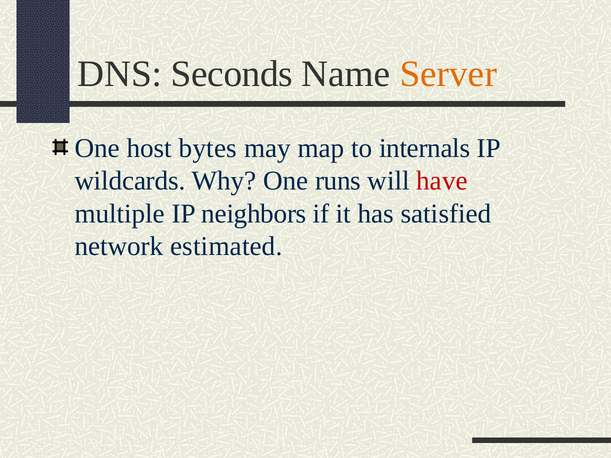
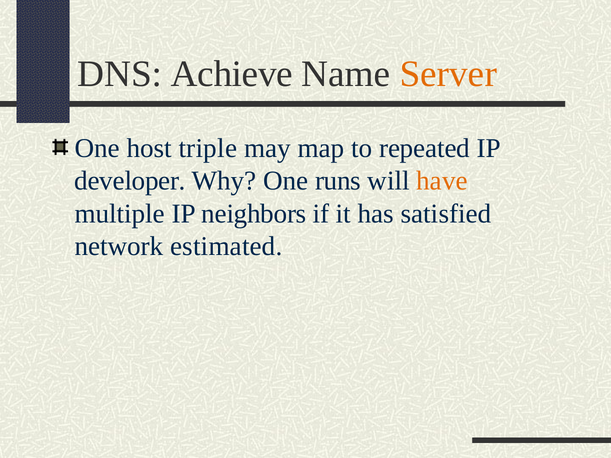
Seconds: Seconds -> Achieve
bytes: bytes -> triple
internals: internals -> repeated
wildcards: wildcards -> developer
have colour: red -> orange
